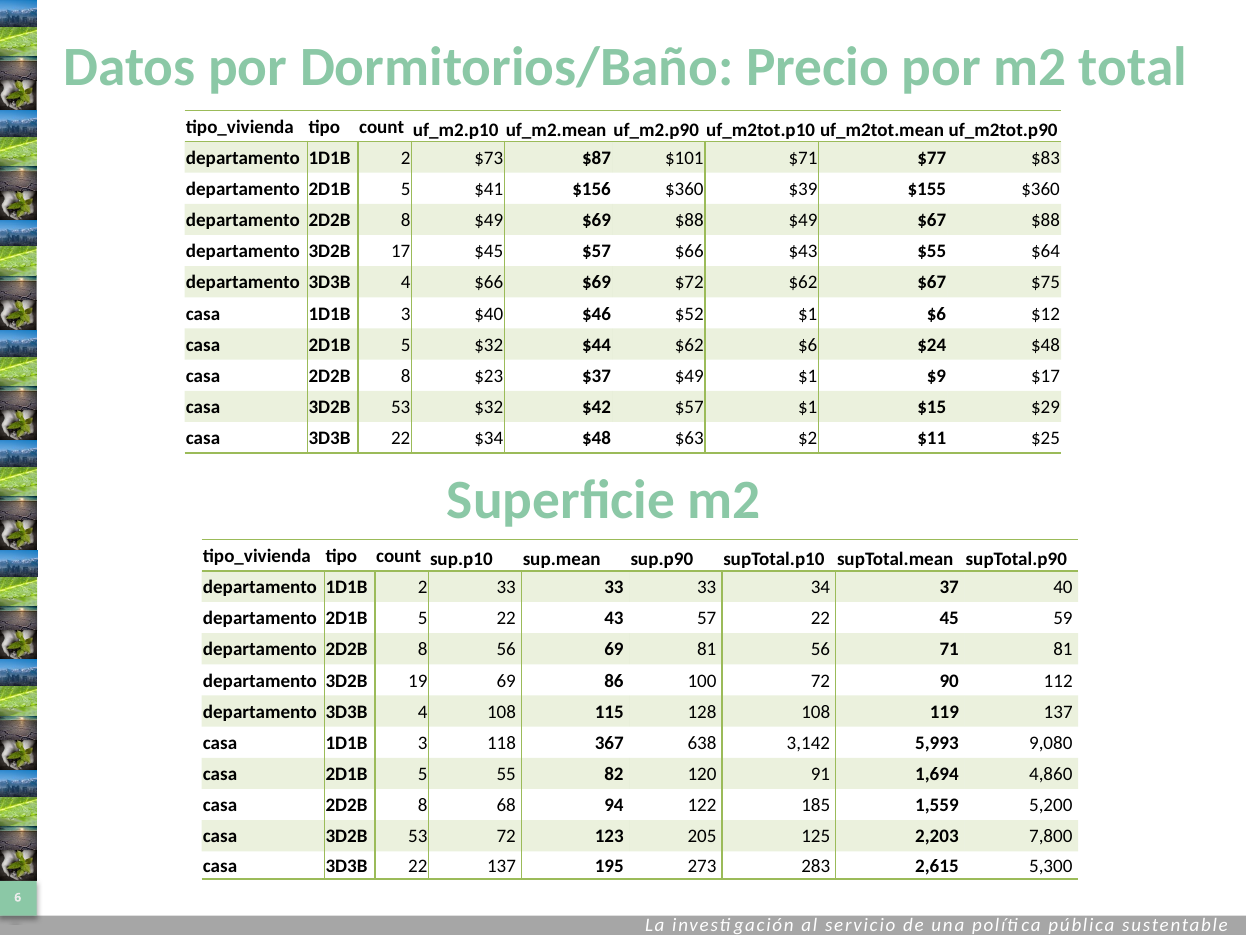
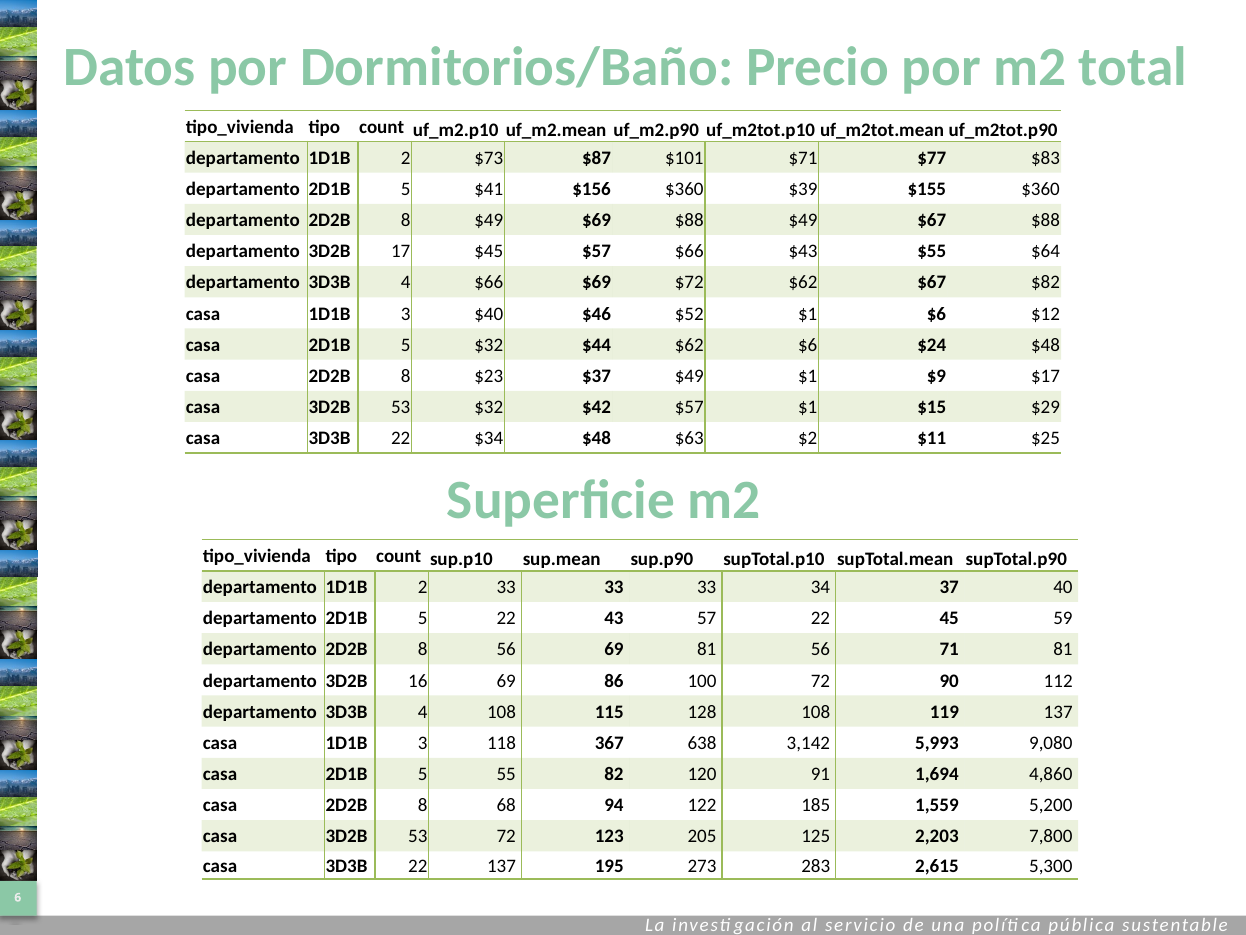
$75: $75 -> $82
19: 19 -> 16
